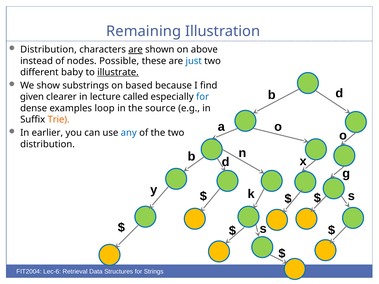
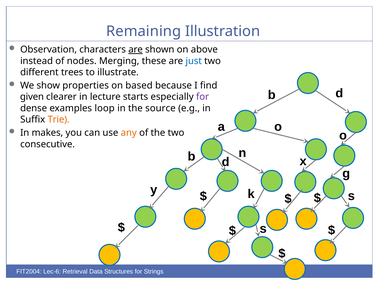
Distribution at (48, 50): Distribution -> Observation
Possible: Possible -> Merging
baby: baby -> trees
illustrate underline: present -> none
substrings: substrings -> properties
called: called -> starts
for at (203, 97) colour: blue -> purple
earlier: earlier -> makes
any colour: blue -> orange
distribution at (48, 144): distribution -> consecutive
